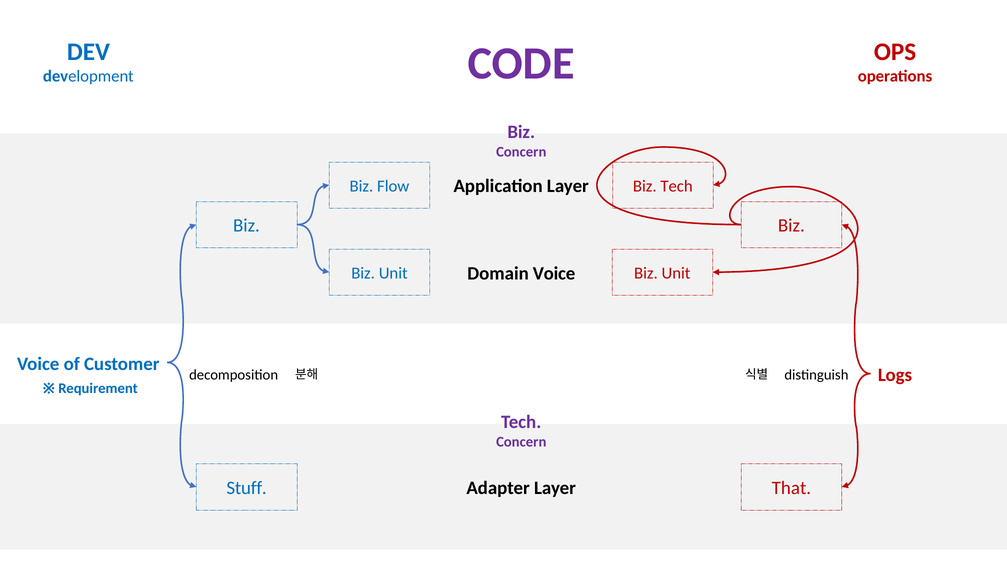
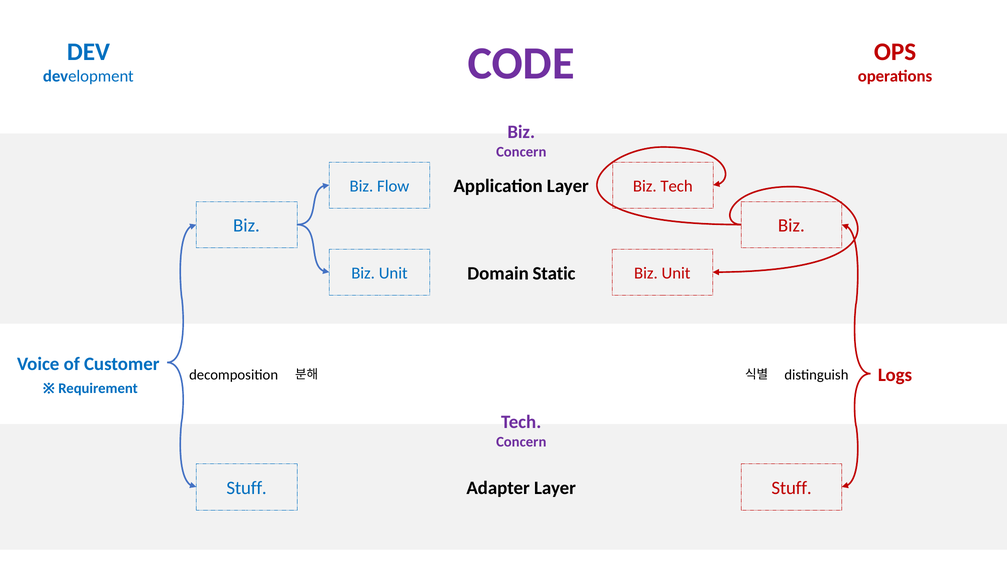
Domain Voice: Voice -> Static
That at (791, 488): That -> Stuff
